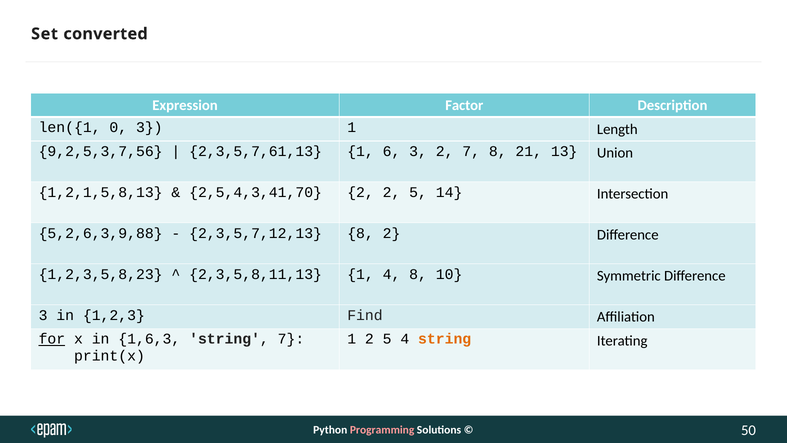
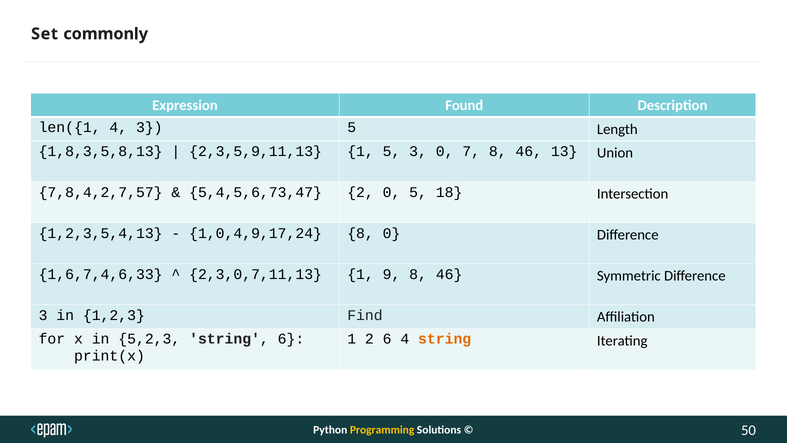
converted: converted -> commonly
Factor: Factor -> Found
len({1 0: 0 -> 4
3 1: 1 -> 5
9,2,5,3,7,56: 9,2,5,3,7,56 -> 1,8,3,5,8,13
2,3,5,7,61,13: 2,3,5,7,61,13 -> 2,3,5,9,11,13
1 6: 6 -> 5
3 2: 2 -> 0
7 8 21: 21 -> 46
1,2,1,5,8,13: 1,2,1,5,8,13 -> 7,8,4,2,7,57
2,5,4,3,41,70: 2,5,4,3,41,70 -> 5,4,5,6,73,47
2 2: 2 -> 0
14: 14 -> 18
5,2,6,3,9,88: 5,2,6,3,9,88 -> 1,2,3,5,4,13
2,3,5,7,12,13: 2,3,5,7,12,13 -> 1,0,4,9,17,24
8 2: 2 -> 0
1,2,3,5,8,23: 1,2,3,5,8,23 -> 1,6,7,4,6,33
2,3,5,8,11,13: 2,3,5,8,11,13 -> 2,3,0,7,11,13
1 4: 4 -> 9
10 at (449, 274): 10 -> 46
for underline: present -> none
1,6,3: 1,6,3 -> 5,2,3
string 7: 7 -> 6
1 2 5: 5 -> 6
Programming colour: pink -> yellow
